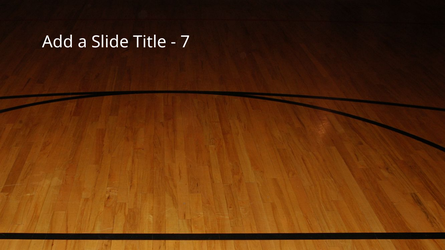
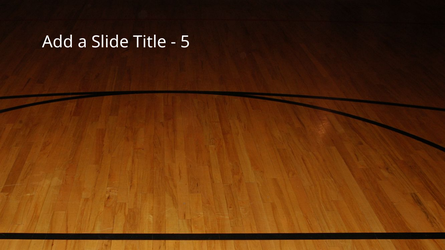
7: 7 -> 5
